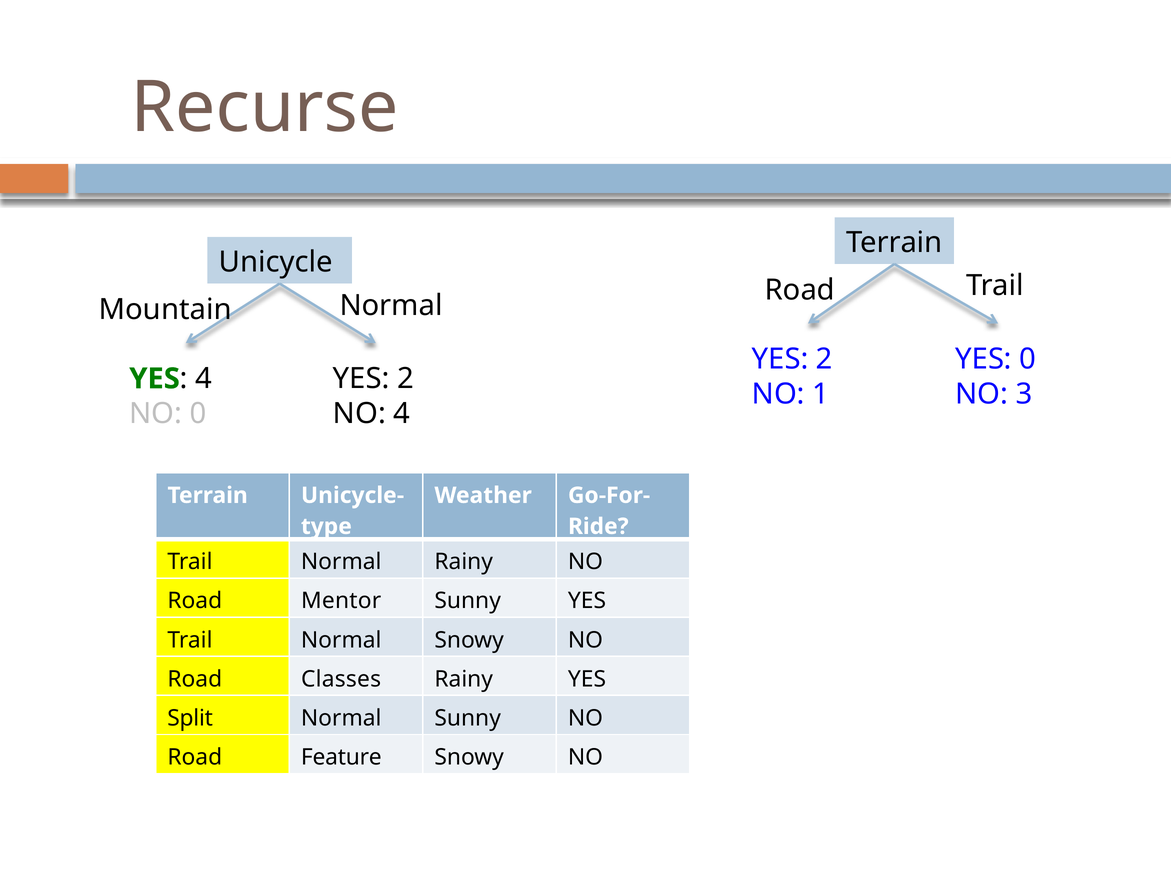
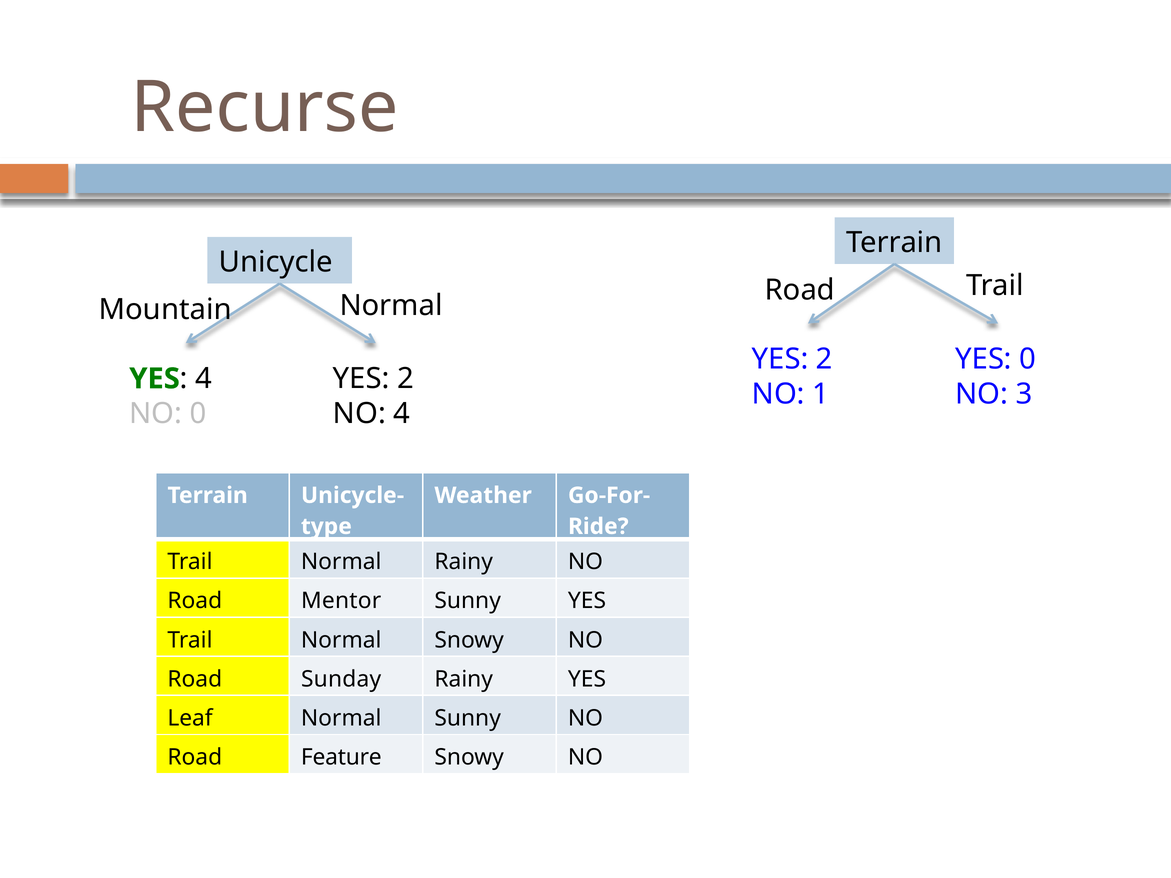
Classes: Classes -> Sunday
Split: Split -> Leaf
